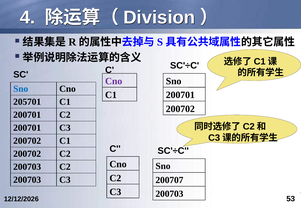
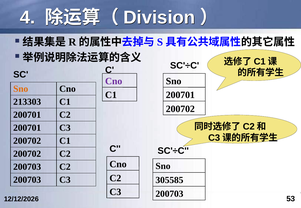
Sno at (21, 89) colour: blue -> orange
205701: 205701 -> 213303
200707: 200707 -> 305585
